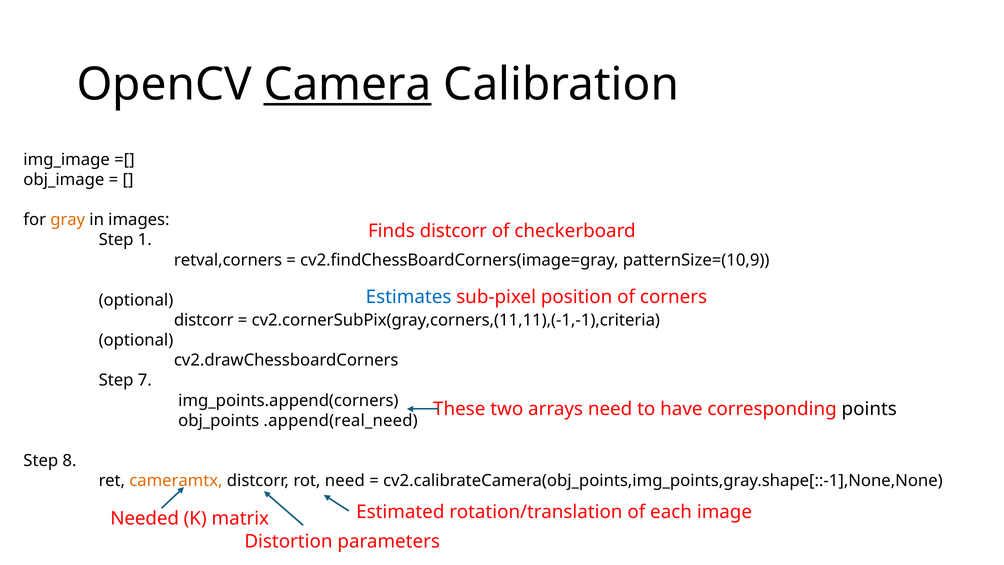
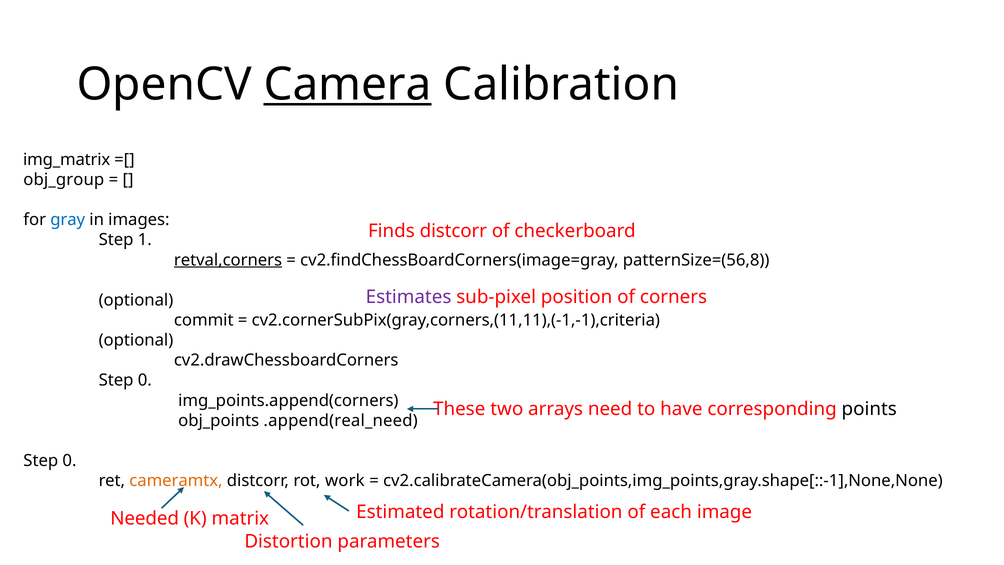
img_image: img_image -> img_matrix
obj_image: obj_image -> obj_group
gray colour: orange -> blue
retval,corners underline: none -> present
patternSize=(10,9: patternSize=(10,9 -> patternSize=(56,8
Estimates colour: blue -> purple
distcorr at (204, 320): distcorr -> commit
7 at (145, 380): 7 -> 0
8 at (69, 461): 8 -> 0
rot need: need -> work
